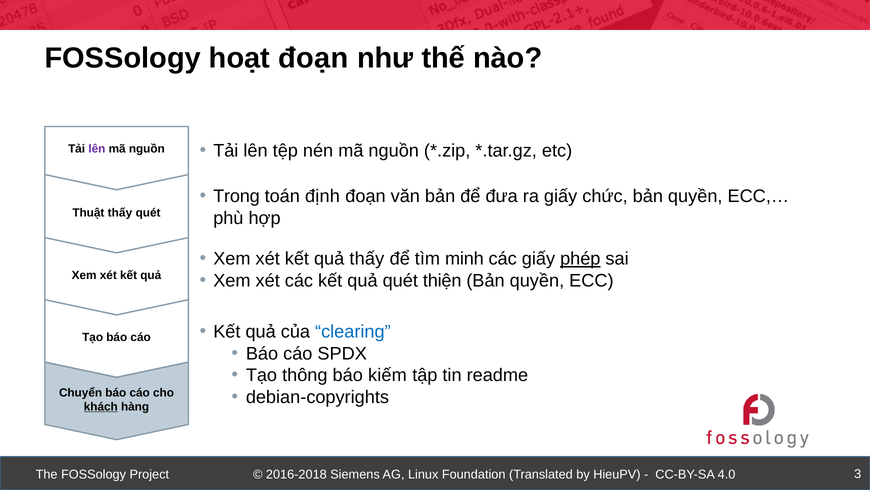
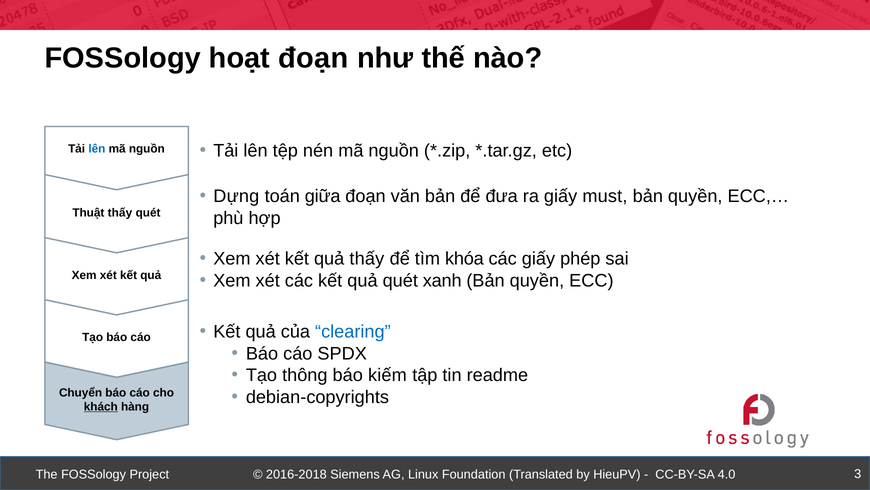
lên at (97, 149) colour: purple -> blue
Trong: Trong -> Dựng
định: định -> giữa
chức: chức -> must
minh: minh -> khóa
phép underline: present -> none
thiện: thiện -> xanh
